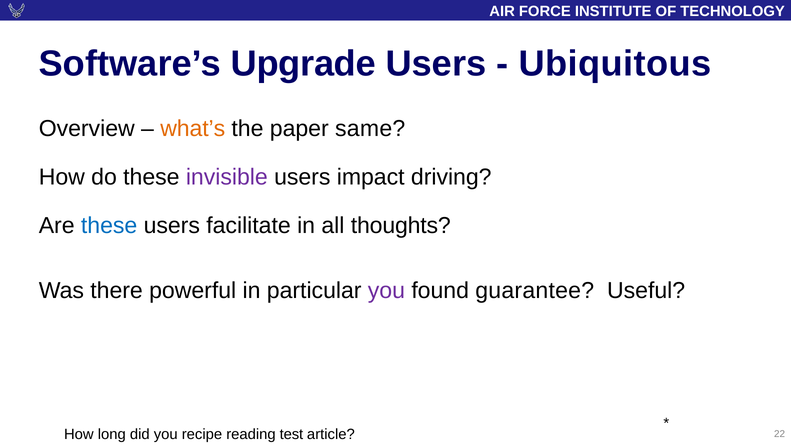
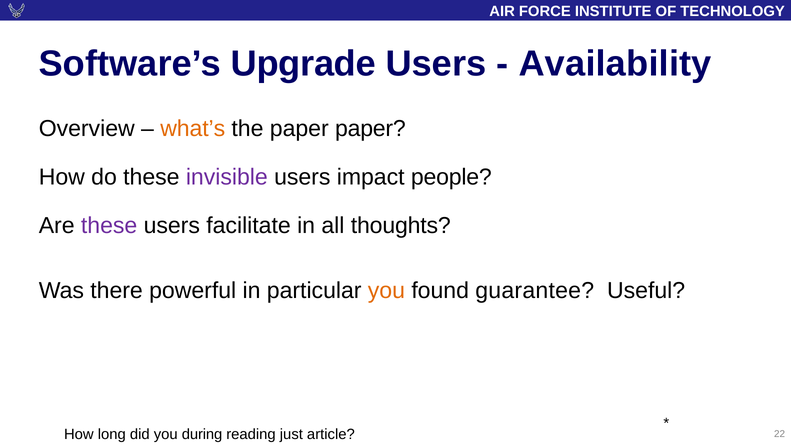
Ubiquitous: Ubiquitous -> Availability
paper same: same -> paper
driving: driving -> people
these at (109, 226) colour: blue -> purple
you at (386, 290) colour: purple -> orange
recipe: recipe -> during
test: test -> just
